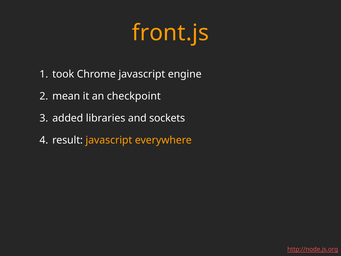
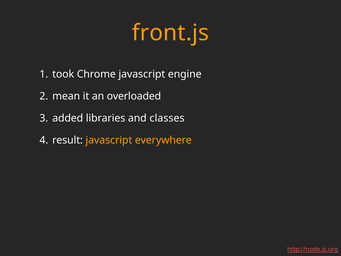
checkpoint: checkpoint -> overloaded
sockets: sockets -> classes
